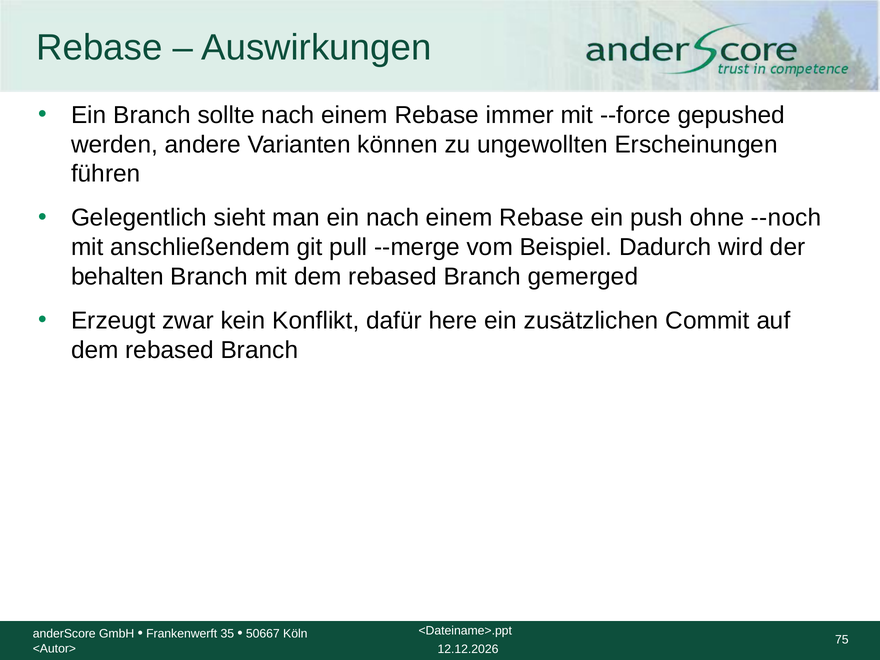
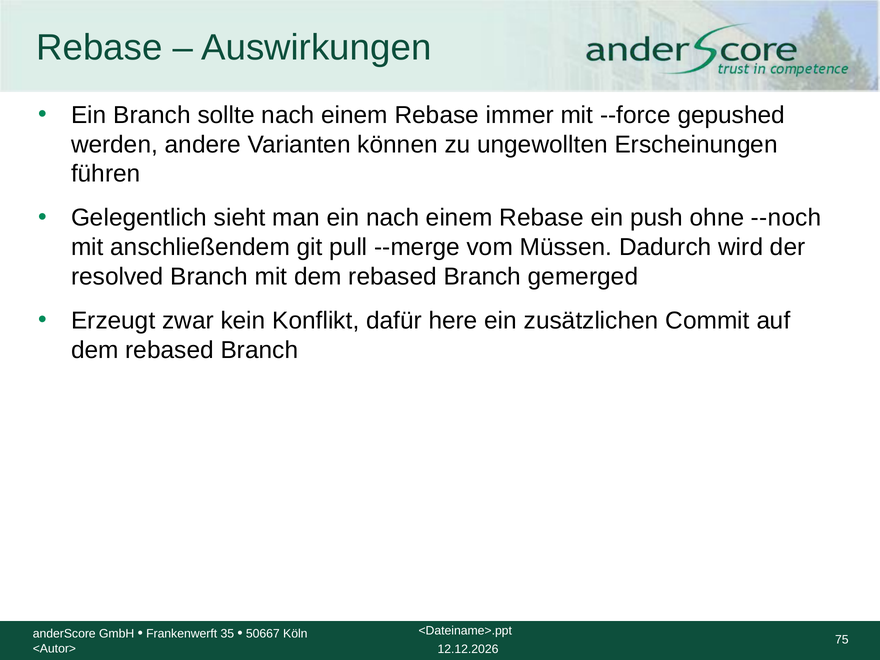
Beispiel: Beispiel -> Müssen
behalten: behalten -> resolved
